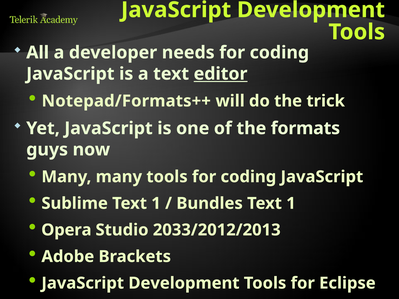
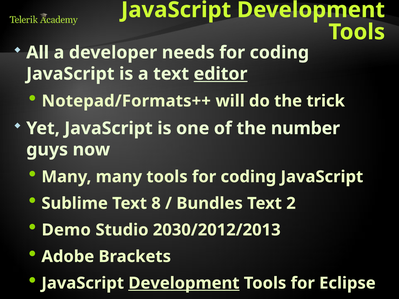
formats: formats -> number
Sublime Text 1: 1 -> 8
1 at (291, 204): 1 -> 2
Opera: Opera -> Demo
2033/2012/2013: 2033/2012/2013 -> 2030/2012/2013
Development at (184, 283) underline: none -> present
